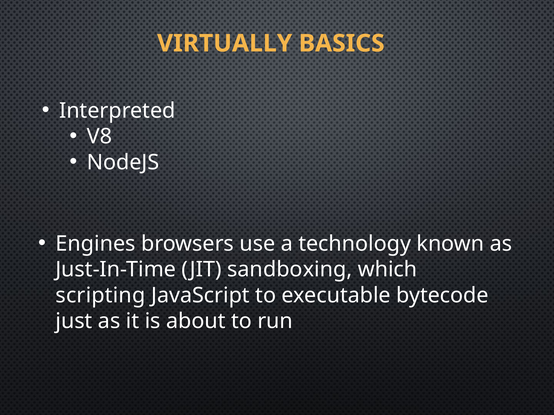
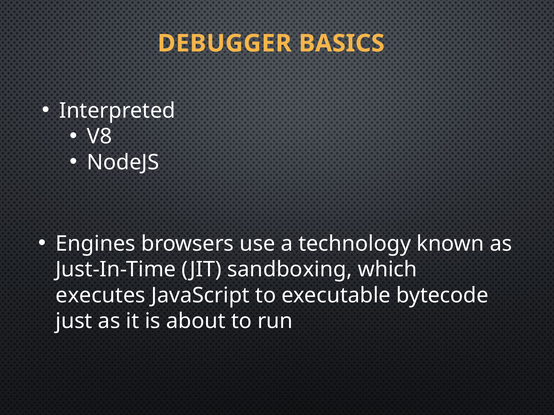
VIRTUALLY: VIRTUALLY -> DEBUGGER
scripting: scripting -> executes
